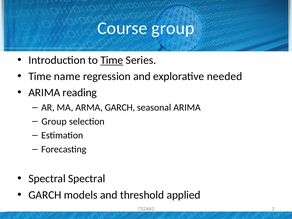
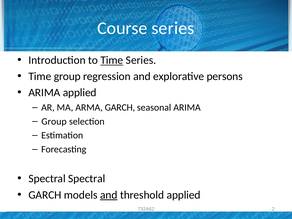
Course group: group -> series
Time name: name -> group
needed: needed -> persons
ARIMA reading: reading -> applied
and at (109, 195) underline: none -> present
